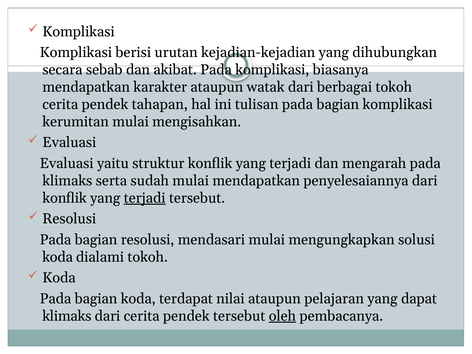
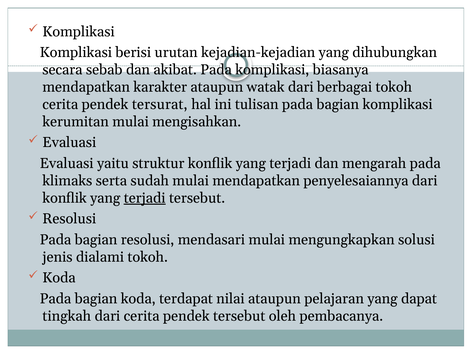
tahapan: tahapan -> tersurat
koda at (58, 257): koda -> jenis
klimaks at (67, 316): klimaks -> tingkah
oleh underline: present -> none
